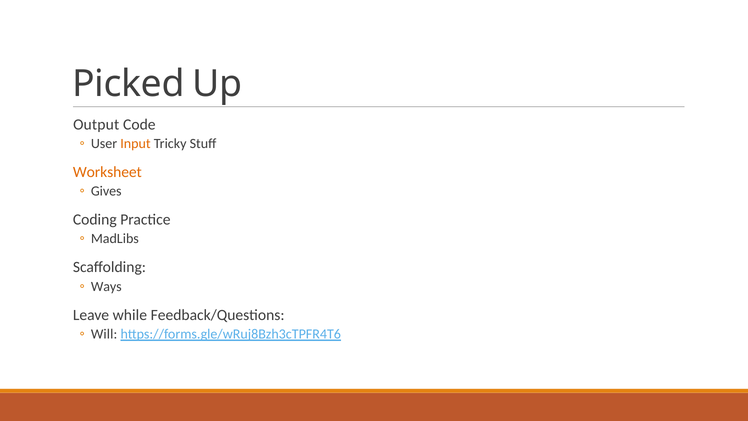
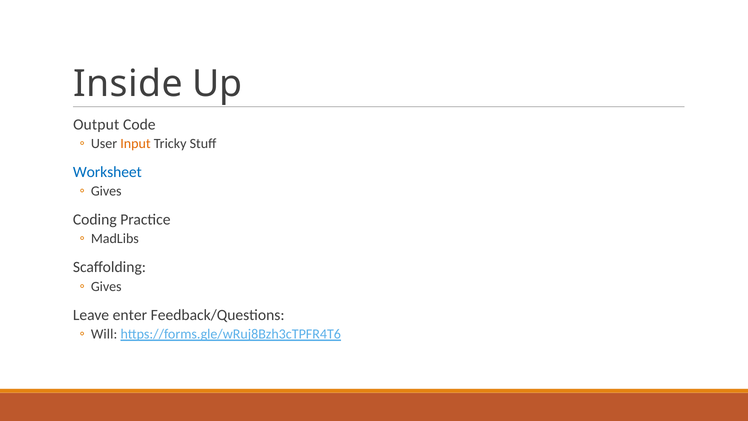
Picked: Picked -> Inside
Worksheet colour: orange -> blue
Ways at (106, 286): Ways -> Gives
while: while -> enter
